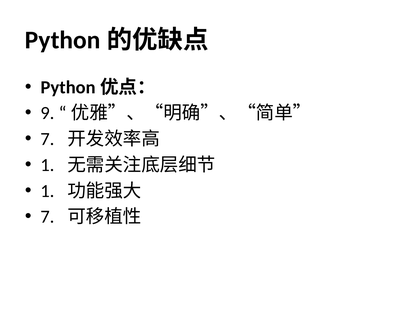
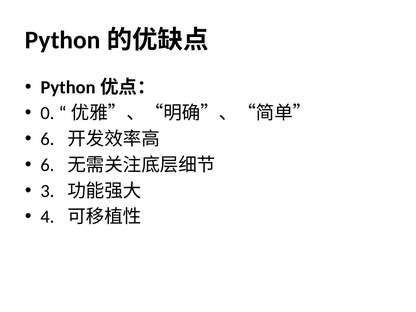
9: 9 -> 0
7 at (48, 139): 7 -> 6
1 at (48, 165): 1 -> 6
1 at (48, 191): 1 -> 3
7 at (48, 217): 7 -> 4
